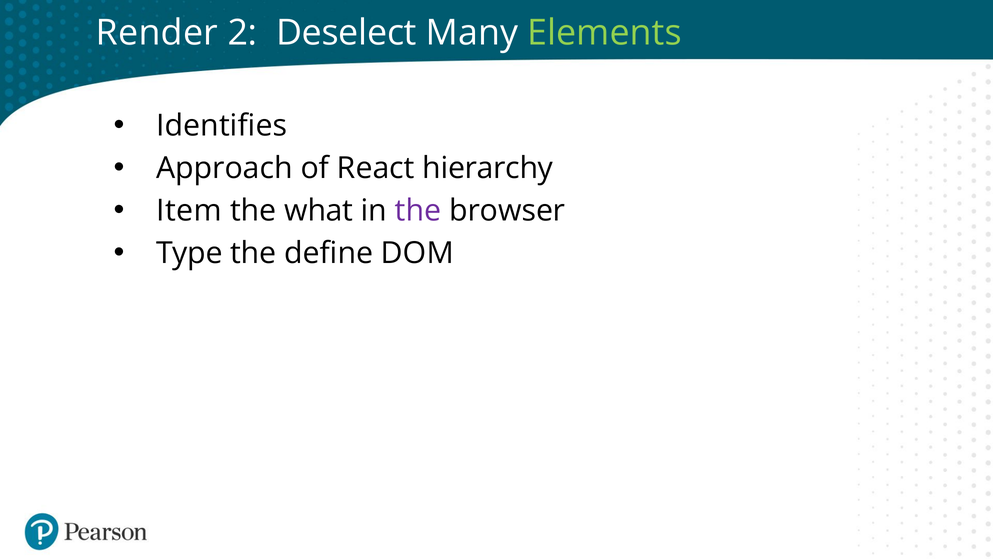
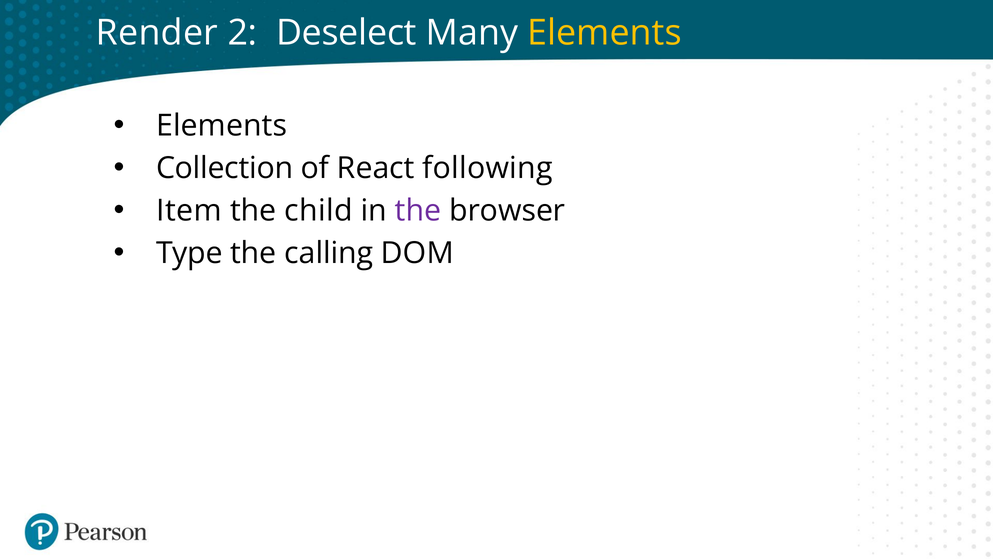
Elements at (604, 33) colour: light green -> yellow
Identifies at (222, 126): Identifies -> Elements
Approach: Approach -> Collection
hierarchy: hierarchy -> following
what: what -> child
define: define -> calling
